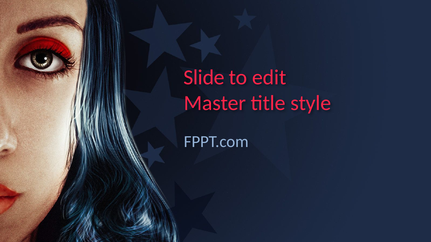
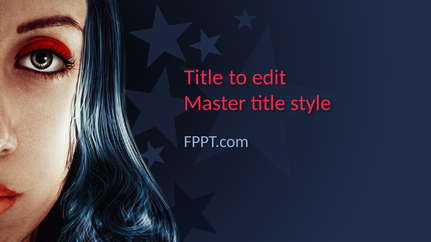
Slide at (204, 77): Slide -> Title
